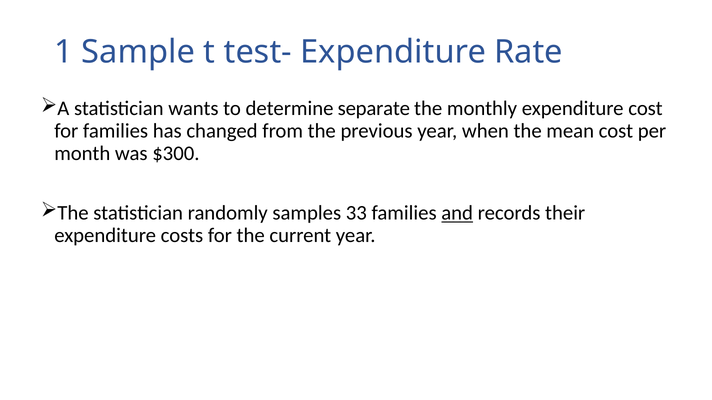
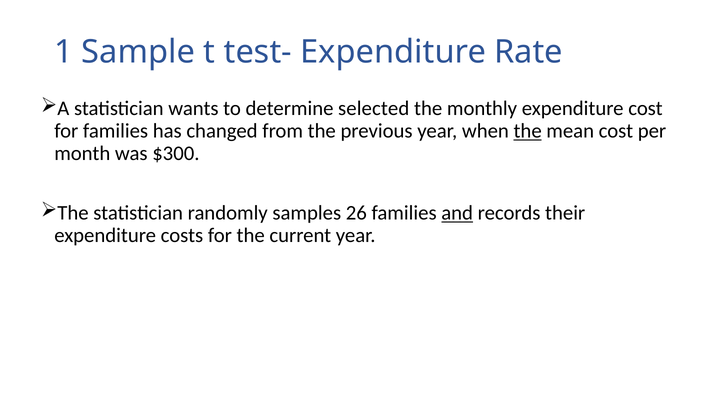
separate: separate -> selected
the at (528, 131) underline: none -> present
33: 33 -> 26
